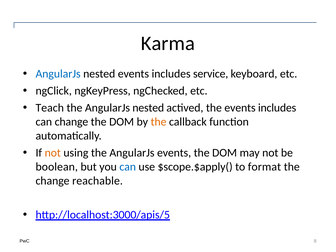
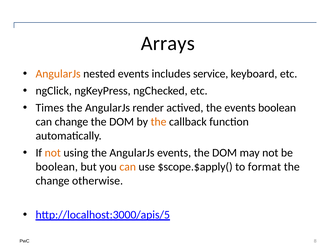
Karma: Karma -> Arrays
AngularJs at (58, 74) colour: blue -> orange
Teach: Teach -> Times
the AngularJs nested: nested -> render
the events includes: includes -> boolean
can at (128, 167) colour: blue -> orange
reachable: reachable -> otherwise
